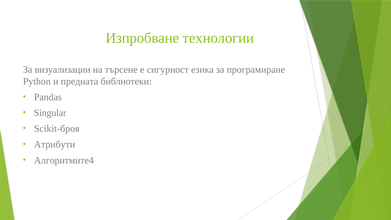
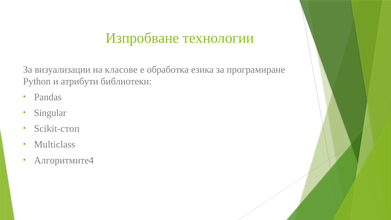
търсене: търсене -> класове
сигурност: сигурност -> обработка
предната: предната -> атрибути
Scikit-броя: Scikit-броя -> Scikit-стоп
Атрибути: Атрибути -> Multiclass
